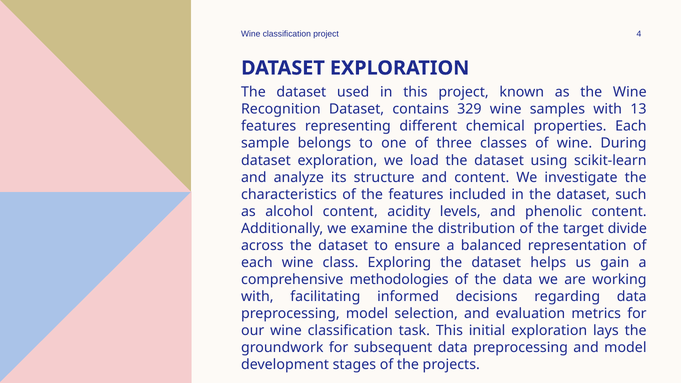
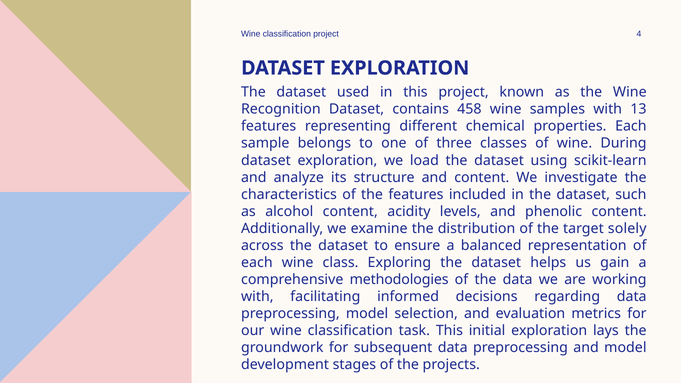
329: 329 -> 458
divide: divide -> solely
